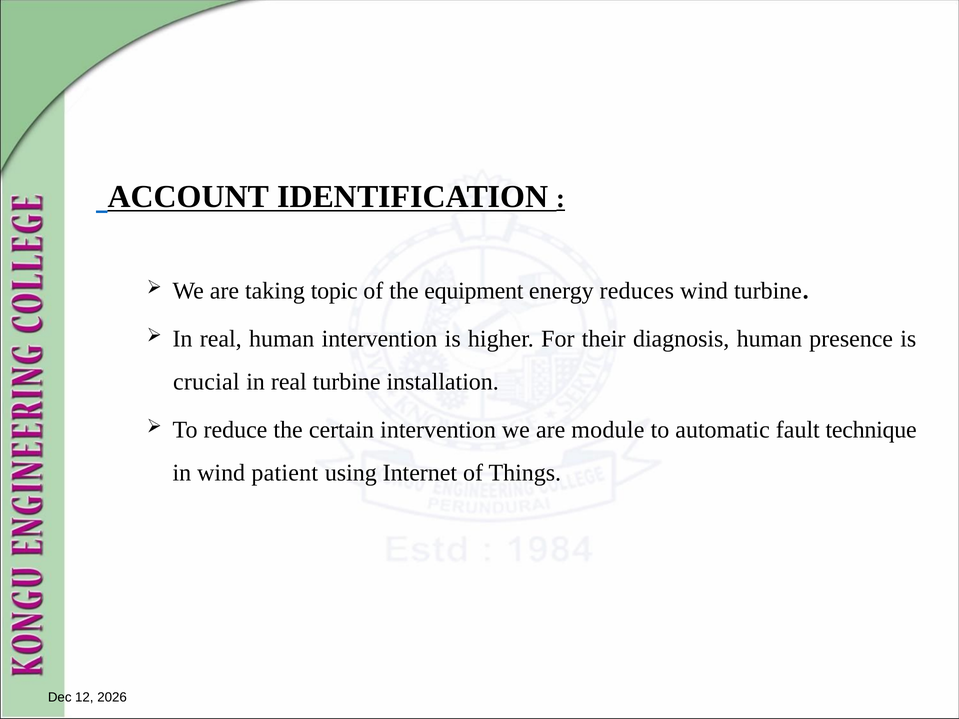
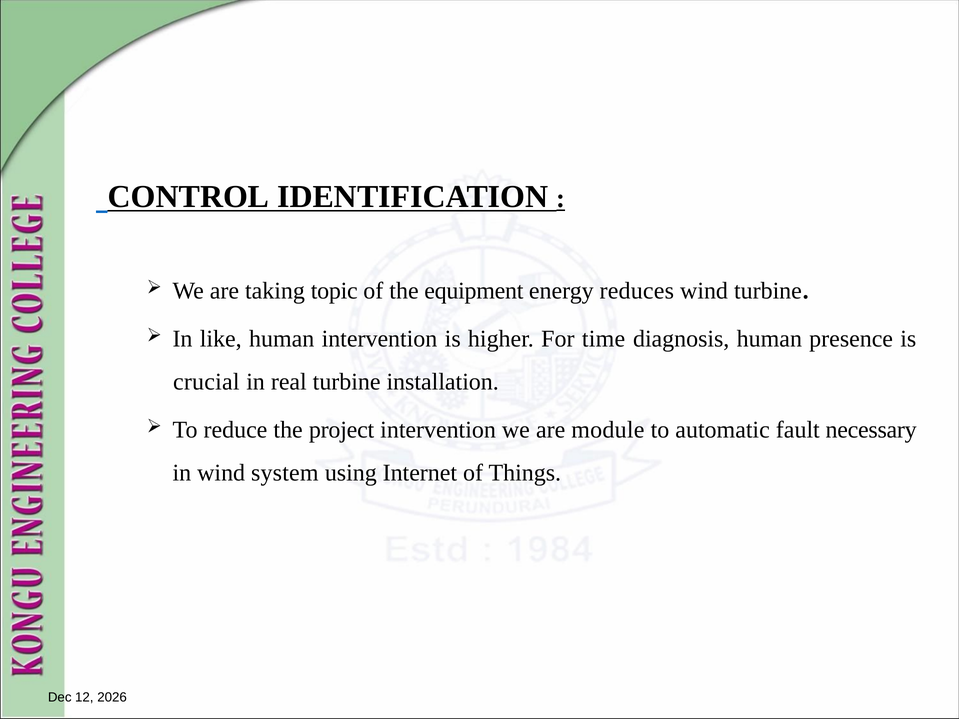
ACCOUNT: ACCOUNT -> CONTROL
real at (221, 339): real -> like
their: their -> time
certain: certain -> project
technique: technique -> necessary
patient: patient -> system
